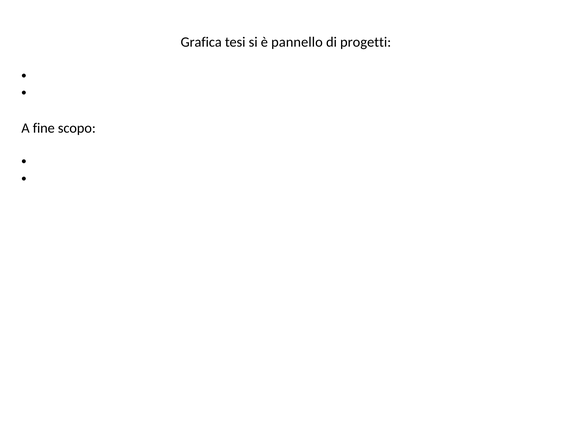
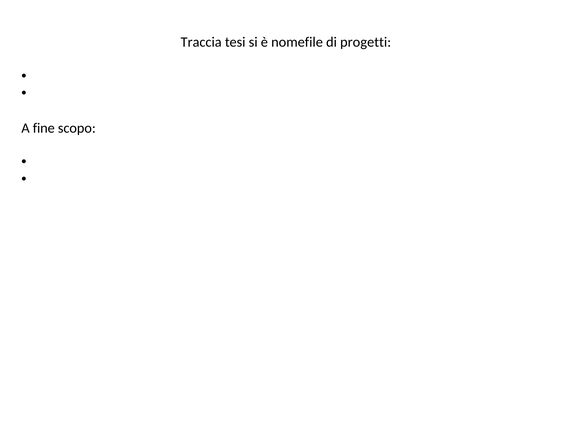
Grafica: Grafica -> Traccia
pannello: pannello -> nomefile
